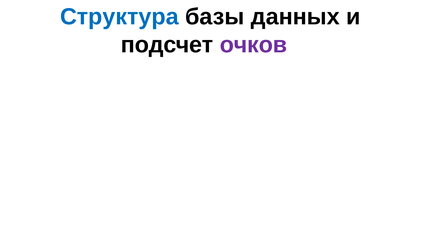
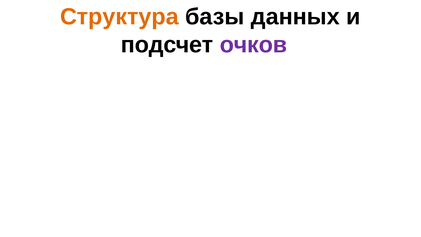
Структура colour: blue -> orange
